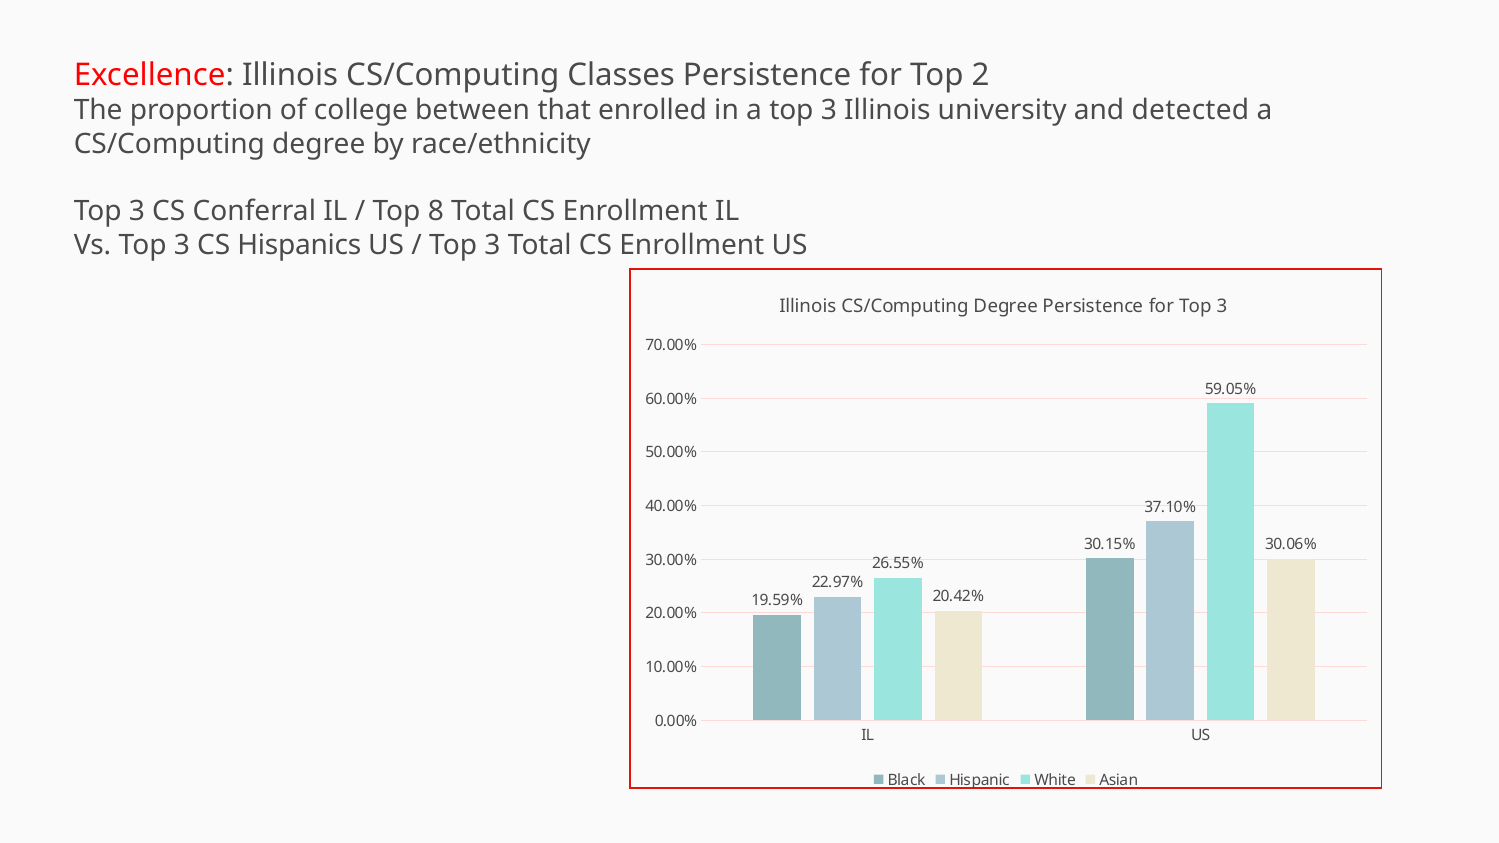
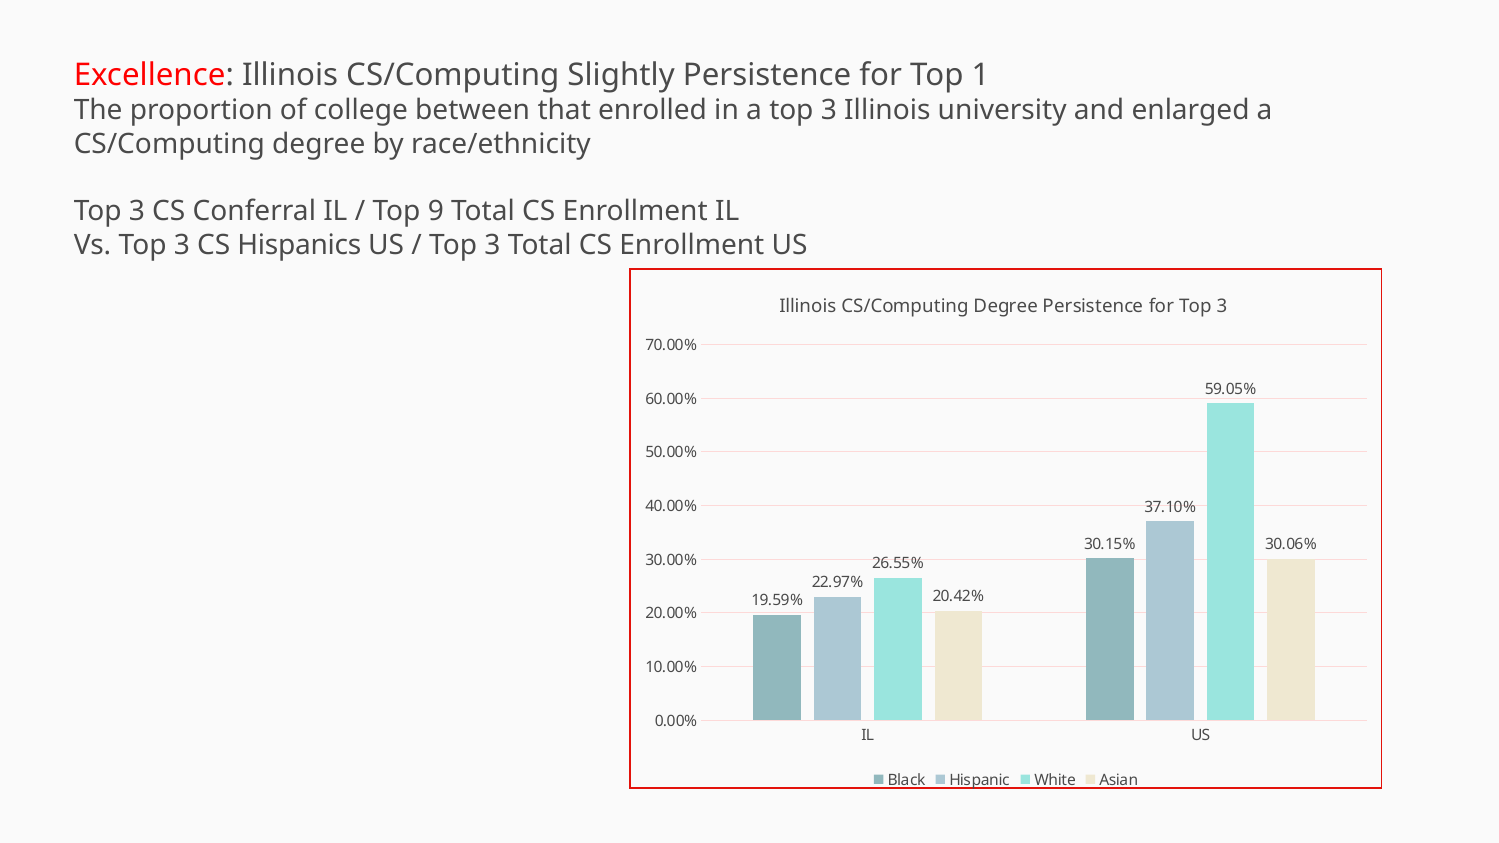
Classes: Classes -> Slightly
2: 2 -> 1
detected: detected -> enlarged
8: 8 -> 9
